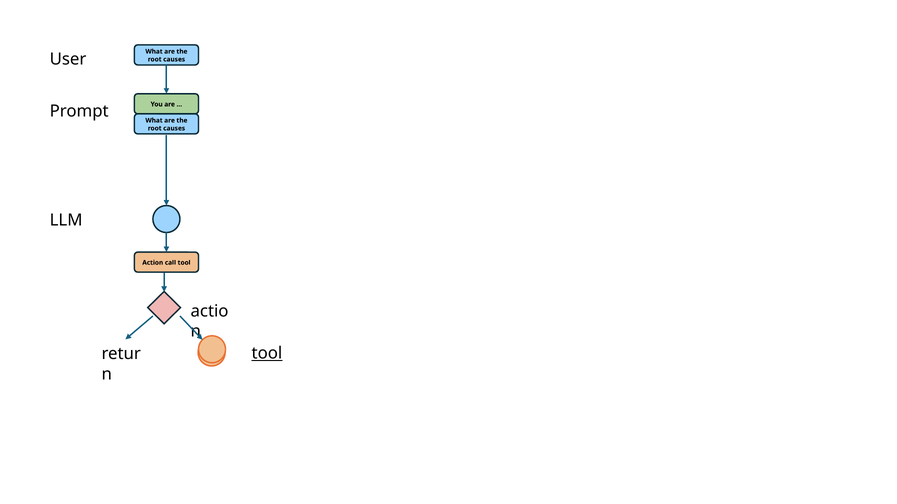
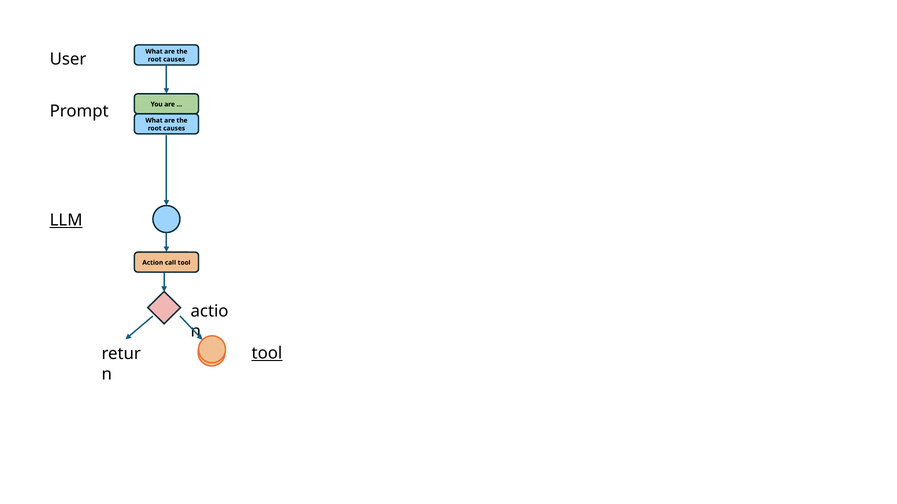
LLM underline: none -> present
